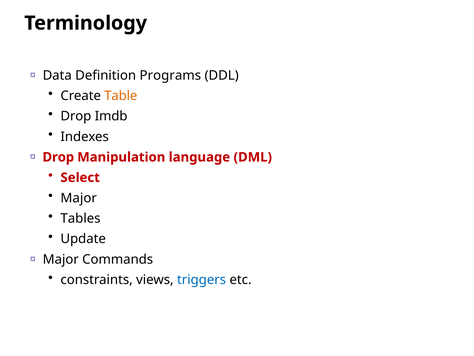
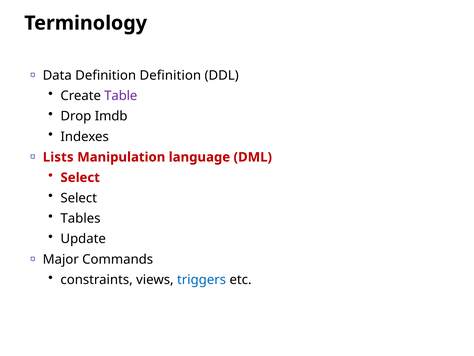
Definition Programs: Programs -> Definition
Table colour: orange -> purple
Drop at (58, 157): Drop -> Lists
Major at (79, 198): Major -> Select
